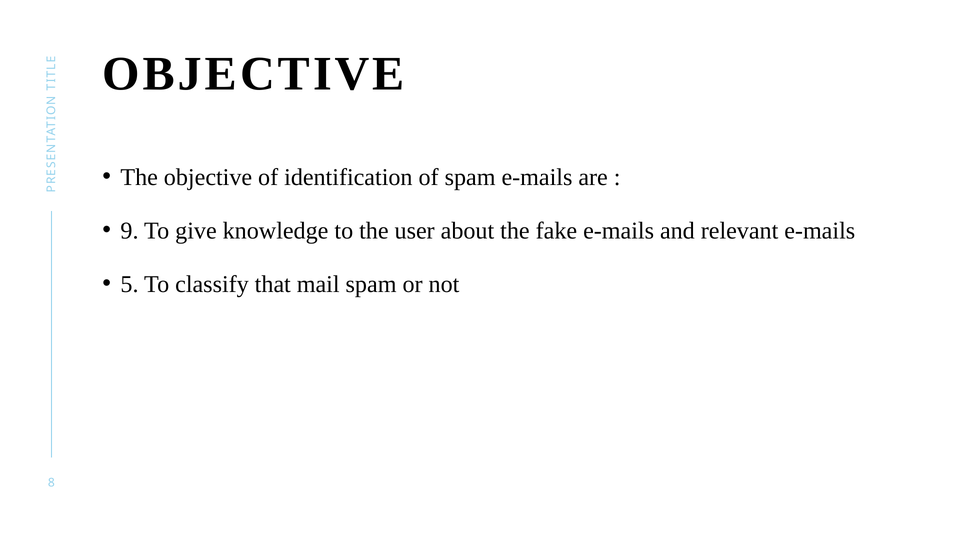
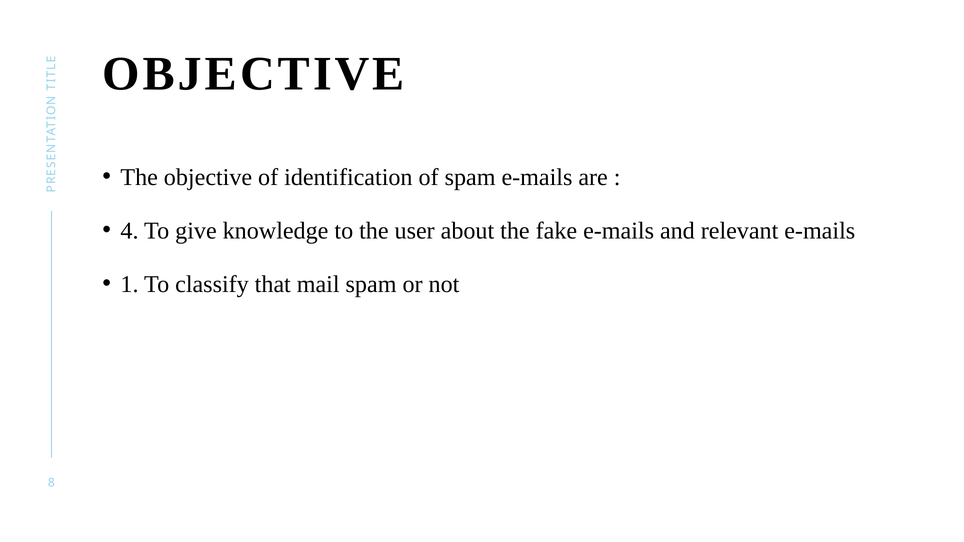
9: 9 -> 4
5: 5 -> 1
